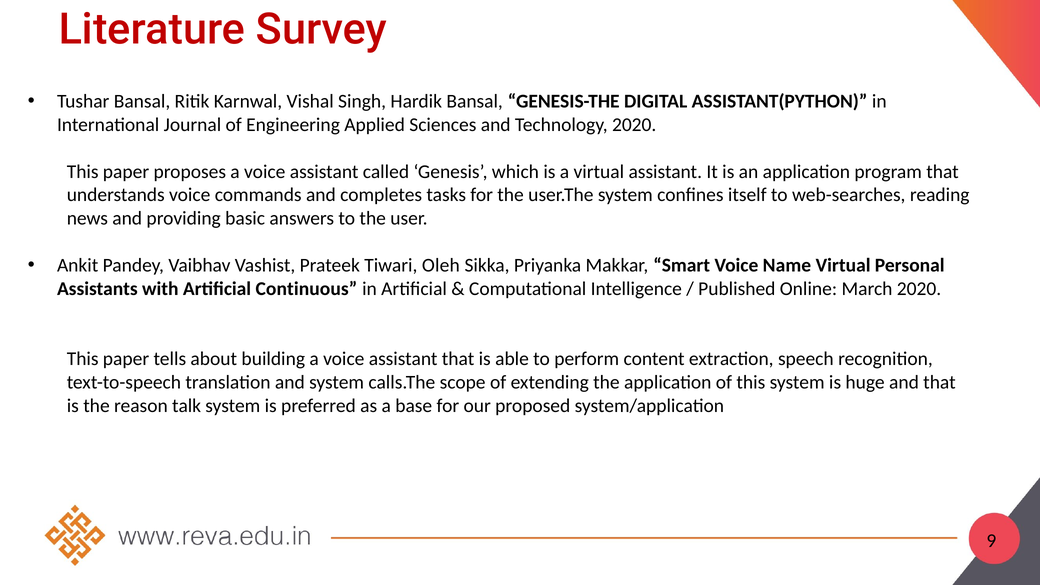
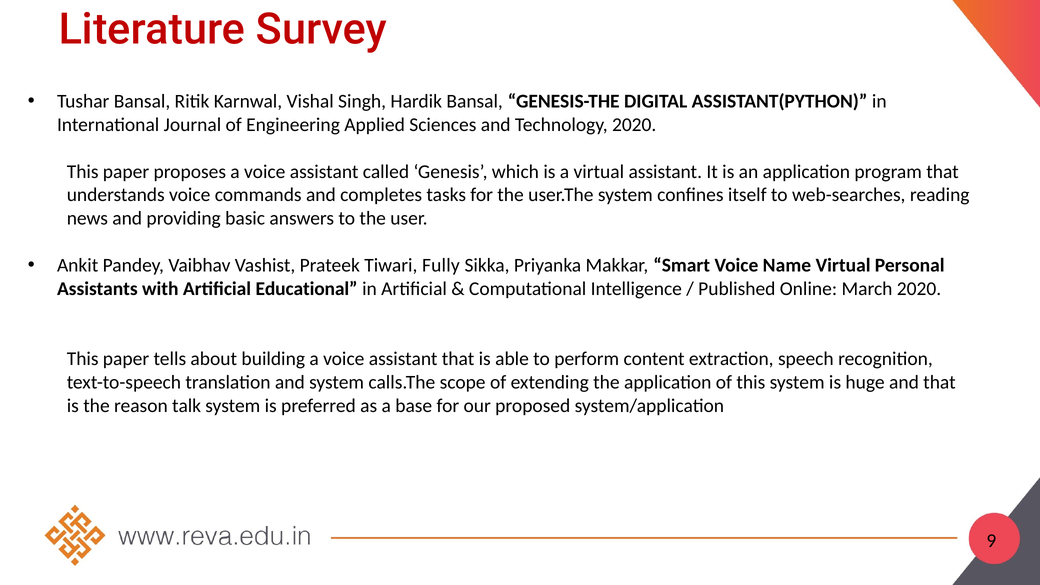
Oleh: Oleh -> Fully
Continuous: Continuous -> Educational
